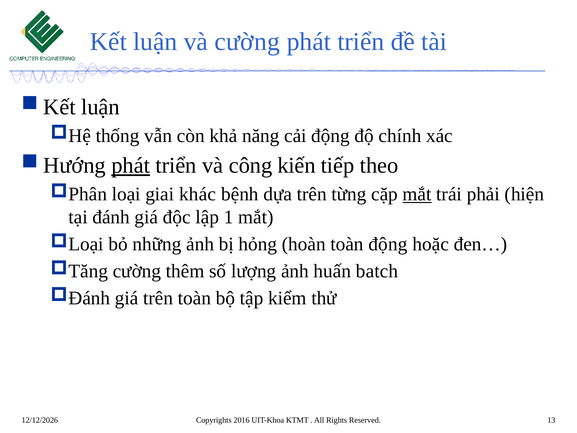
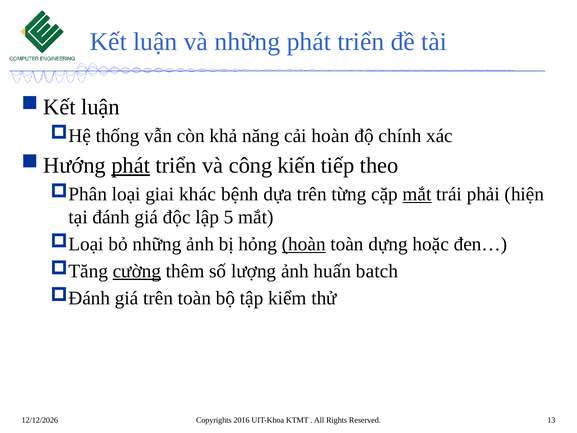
và cường: cường -> những
cải động: động -> hoàn
1: 1 -> 5
hoàn at (304, 244) underline: none -> present
toàn động: động -> dựng
cường at (137, 271) underline: none -> present
